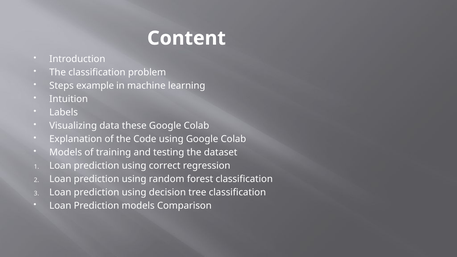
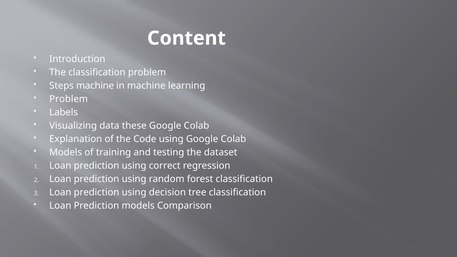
Steps example: example -> machine
Intuition at (69, 99): Intuition -> Problem
